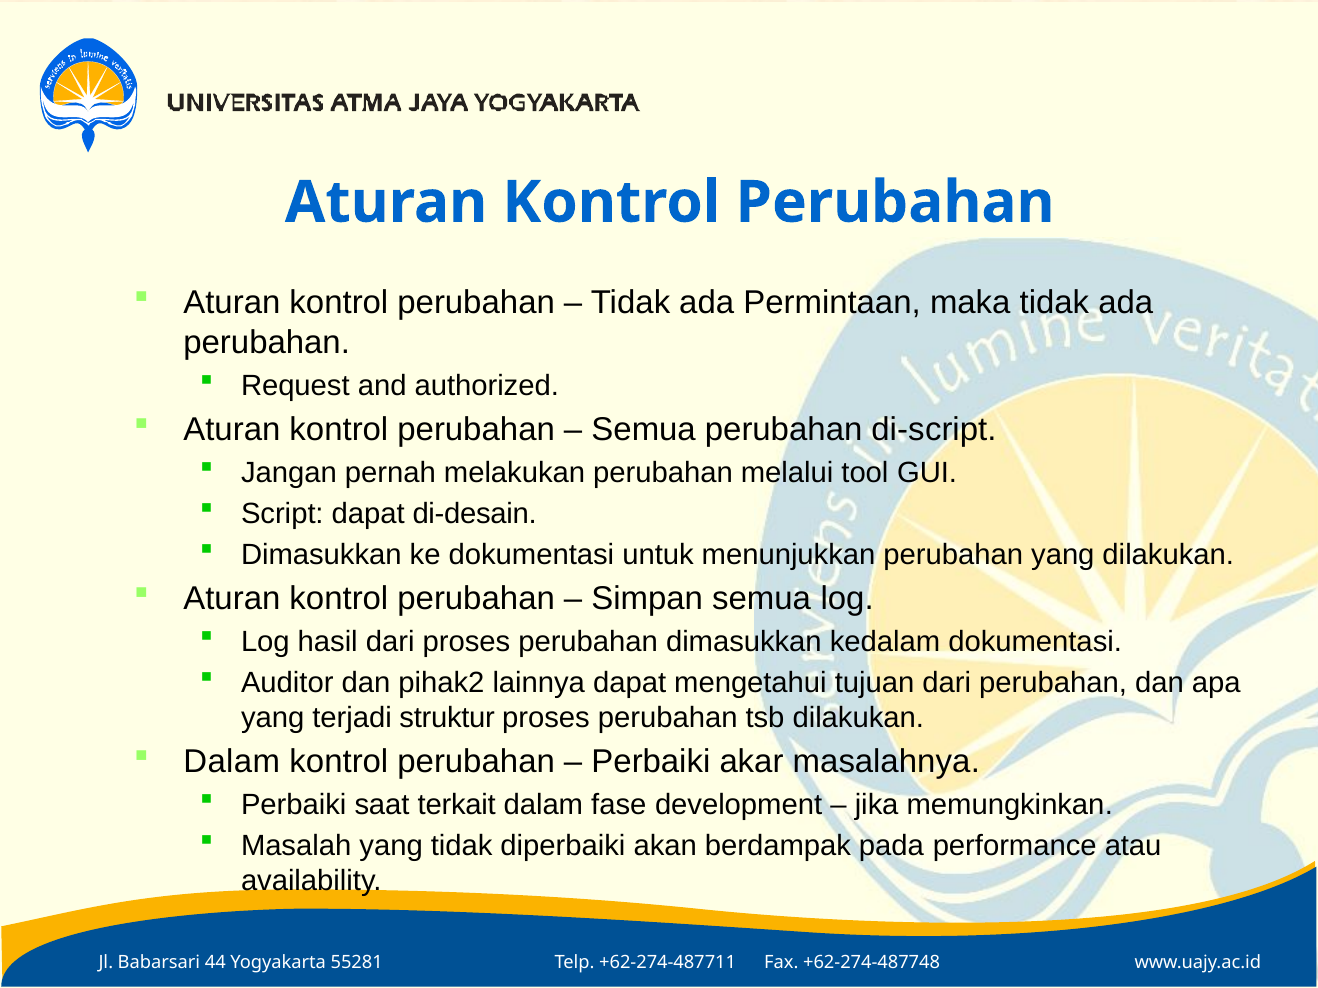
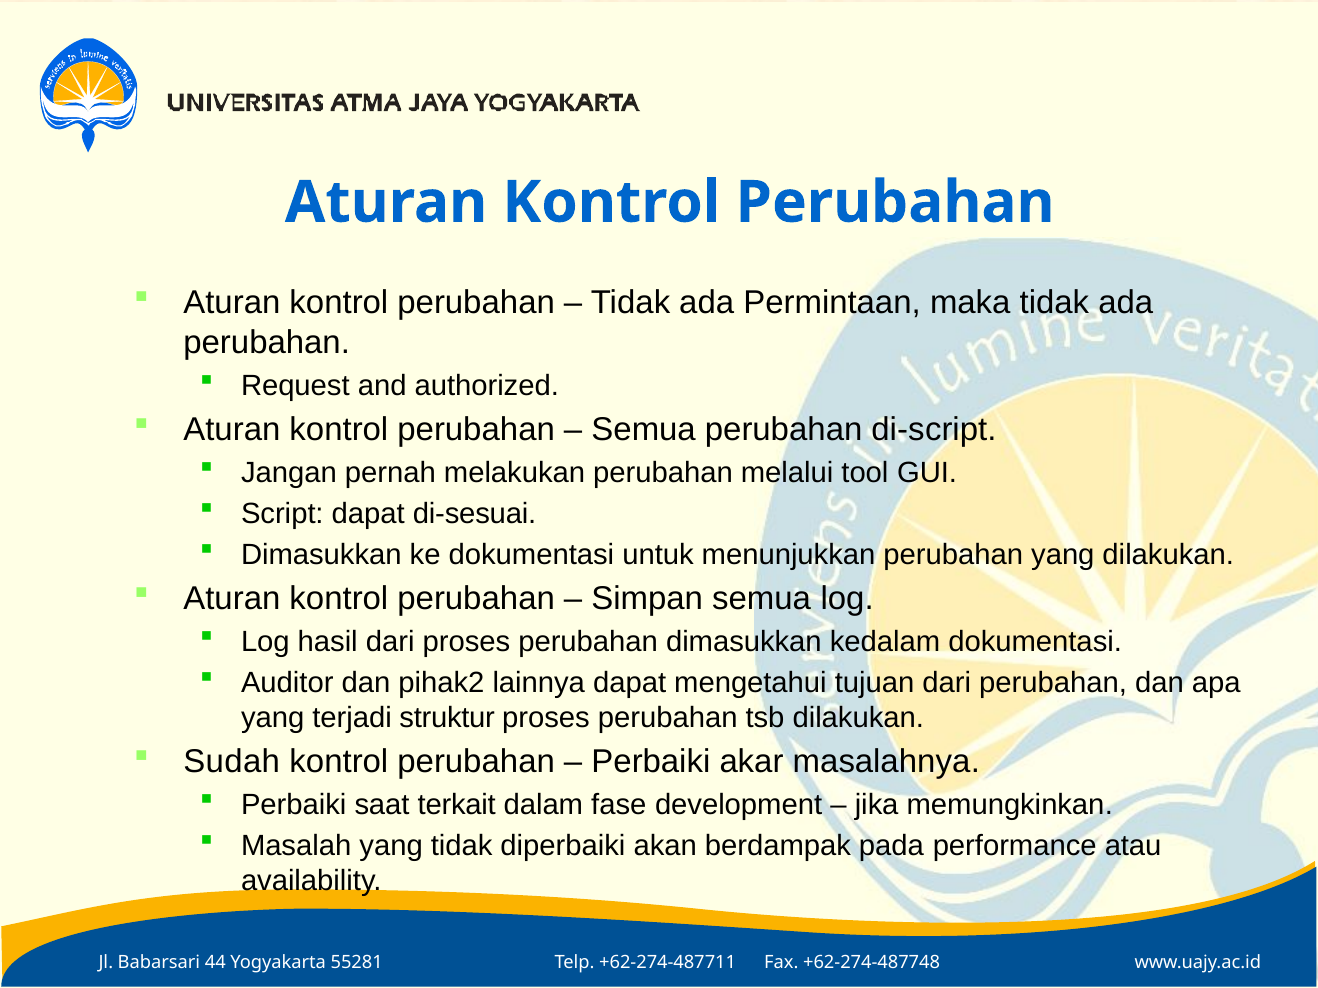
di-desain: di-desain -> di-sesuai
Dalam at (232, 762): Dalam -> Sudah
